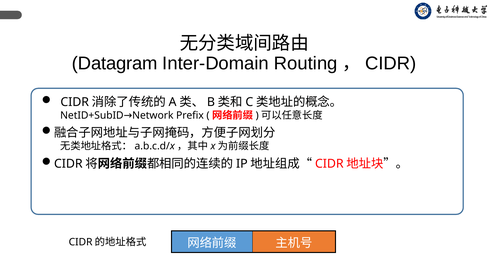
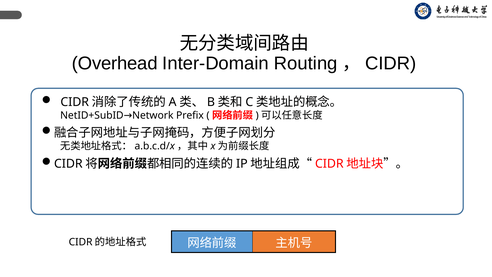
Datagram: Datagram -> Overhead
